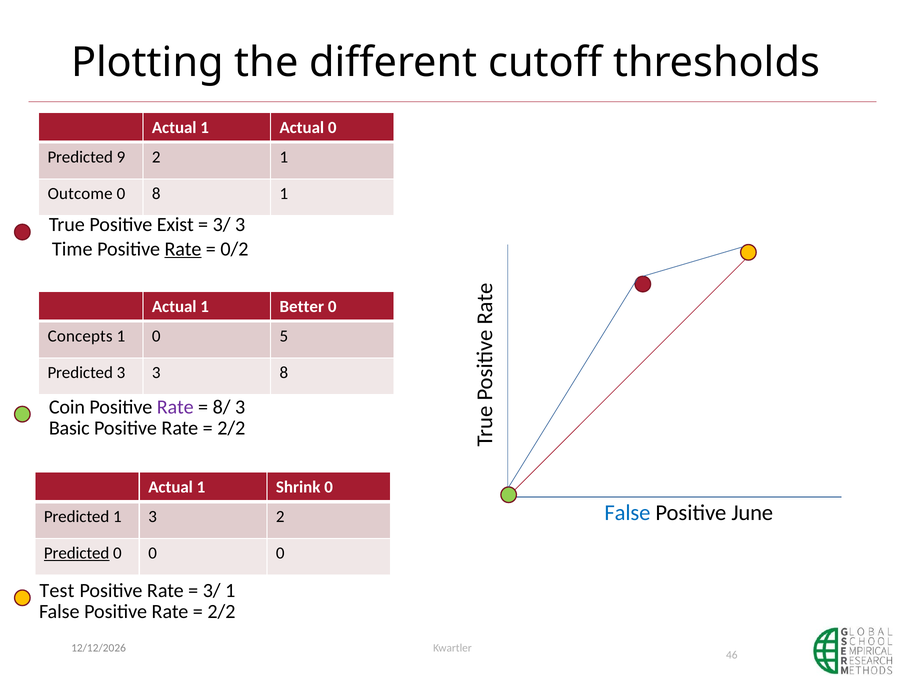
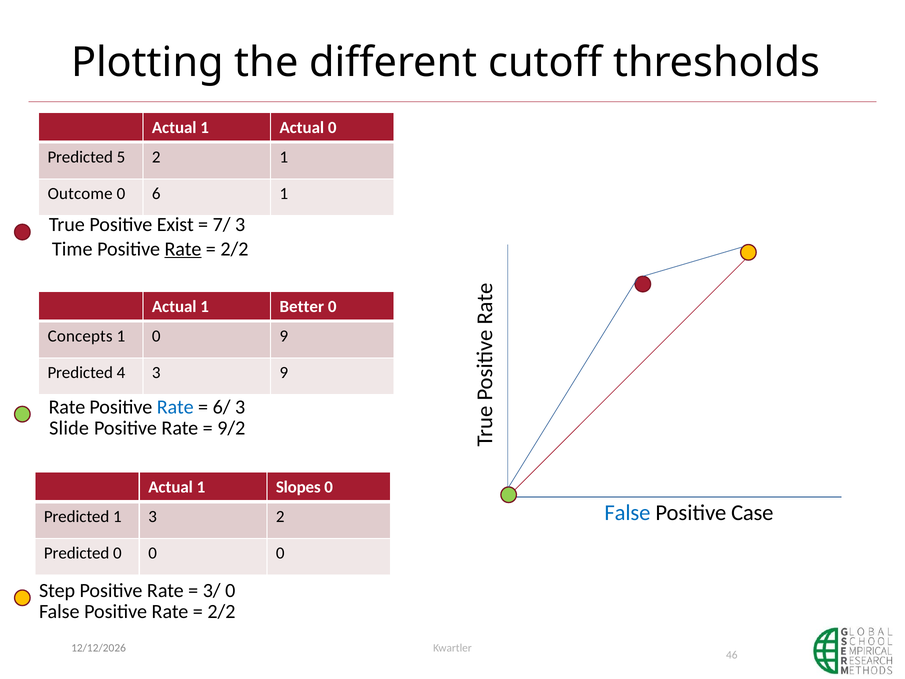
9: 9 -> 5
0 8: 8 -> 6
3/ at (222, 225): 3/ -> 7/
0/2 at (234, 249): 0/2 -> 2/2
0 5: 5 -> 9
Predicted 3: 3 -> 4
3 8: 8 -> 9
Coin at (67, 407): Coin -> Rate
Rate at (175, 407) colour: purple -> blue
8/: 8/ -> 6/
Basic: Basic -> Slide
2/2 at (231, 428): 2/2 -> 9/2
Shrink: Shrink -> Slopes
June: June -> Case
Predicted at (77, 553) underline: present -> none
Test: Test -> Step
3/ 1: 1 -> 0
